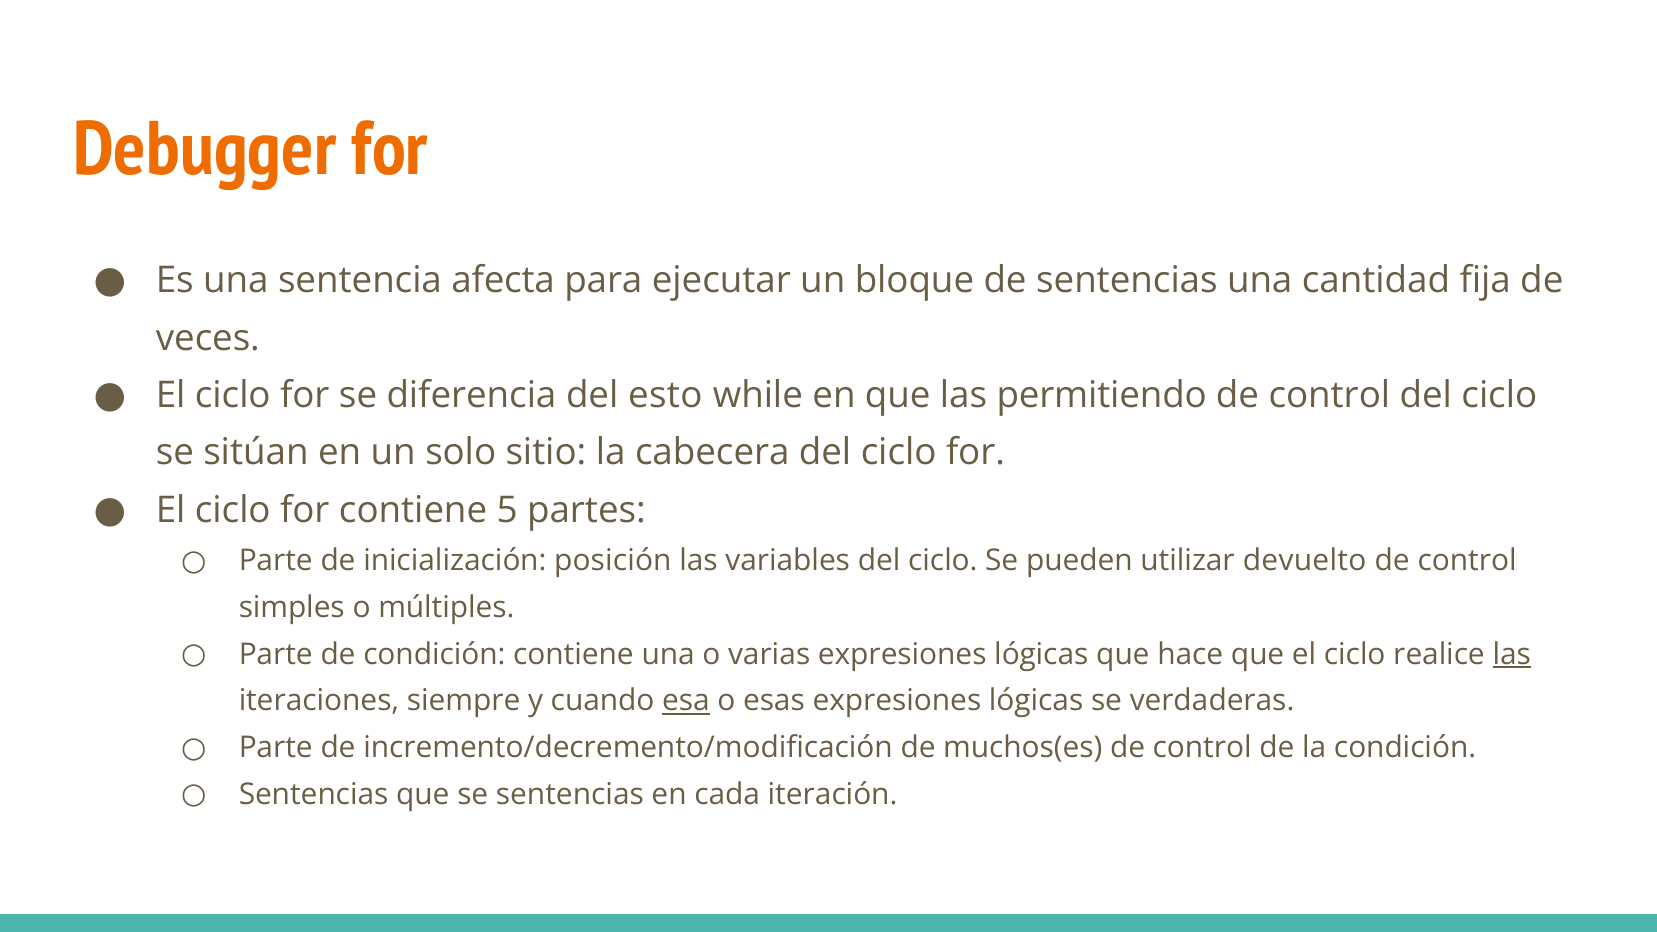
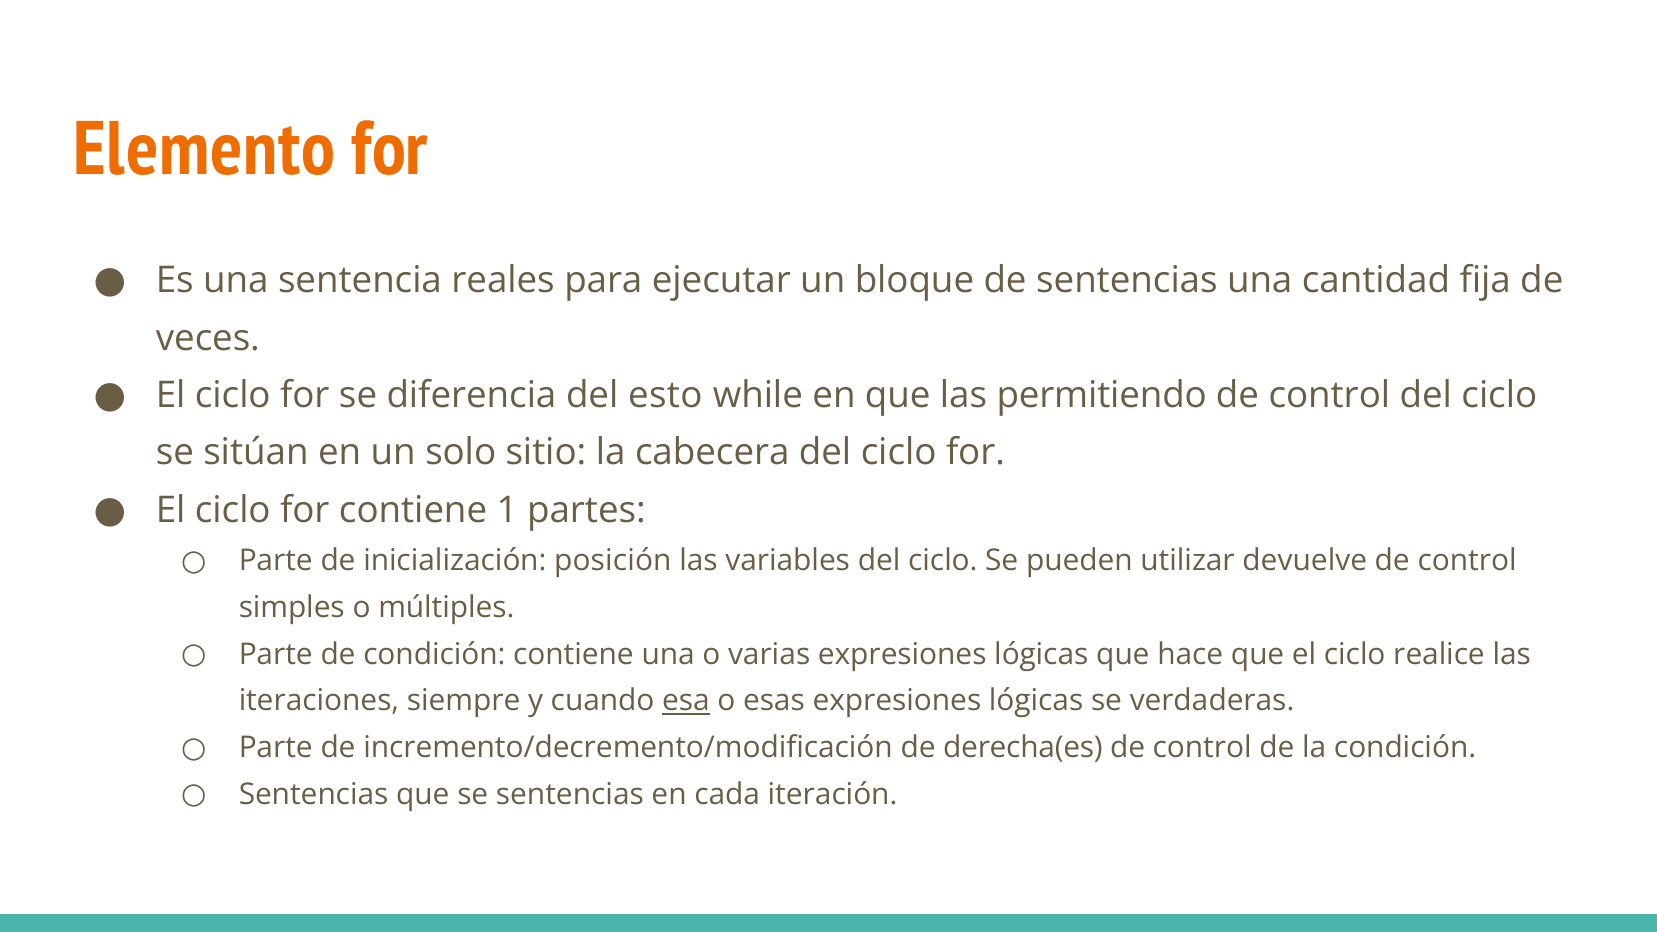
Debugger: Debugger -> Elemento
afecta: afecta -> reales
5: 5 -> 1
devuelto: devuelto -> devuelve
las at (1512, 654) underline: present -> none
muchos(es: muchos(es -> derecha(es
